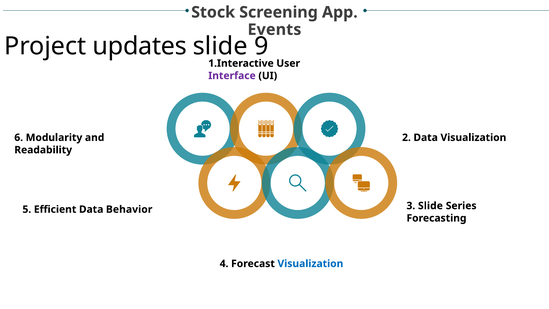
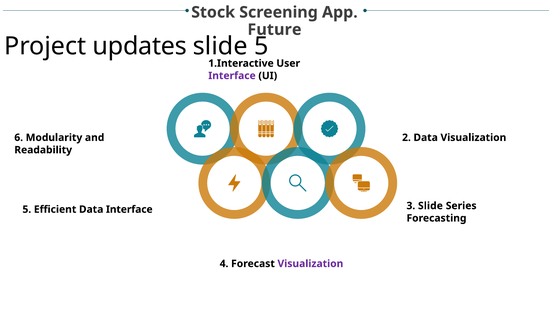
Events: Events -> Future
slide 9: 9 -> 5
Data Behavior: Behavior -> Interface
Visualization at (310, 264) colour: blue -> purple
